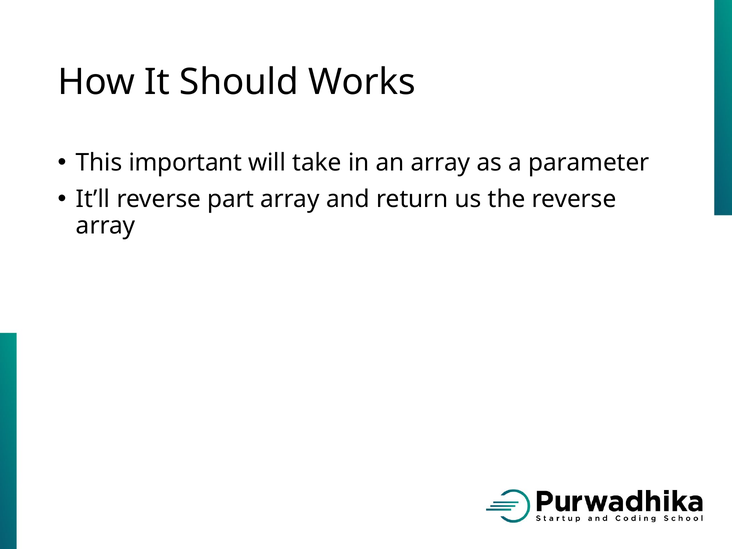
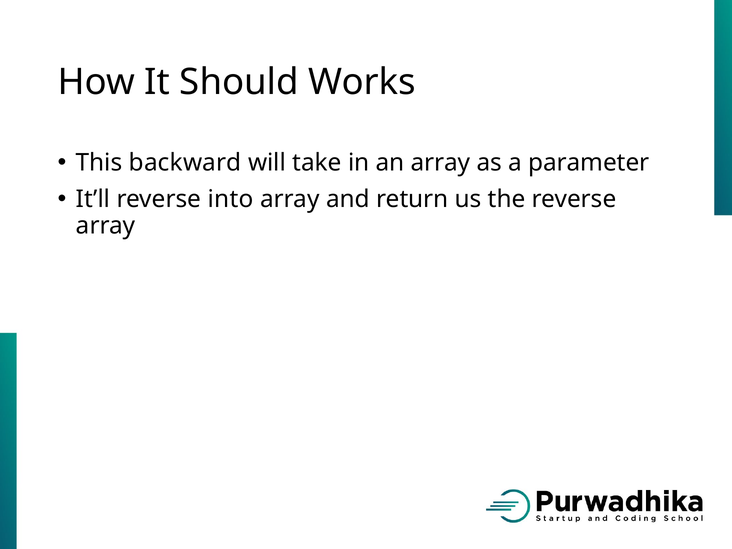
important: important -> backward
part: part -> into
